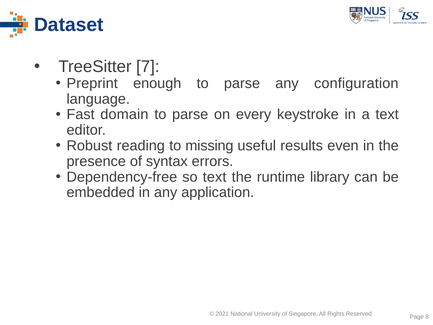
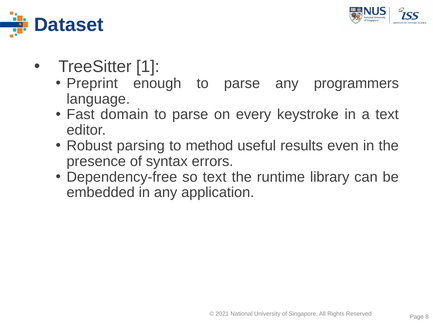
7: 7 -> 1
configuration: configuration -> programmers
reading: reading -> parsing
missing: missing -> method
